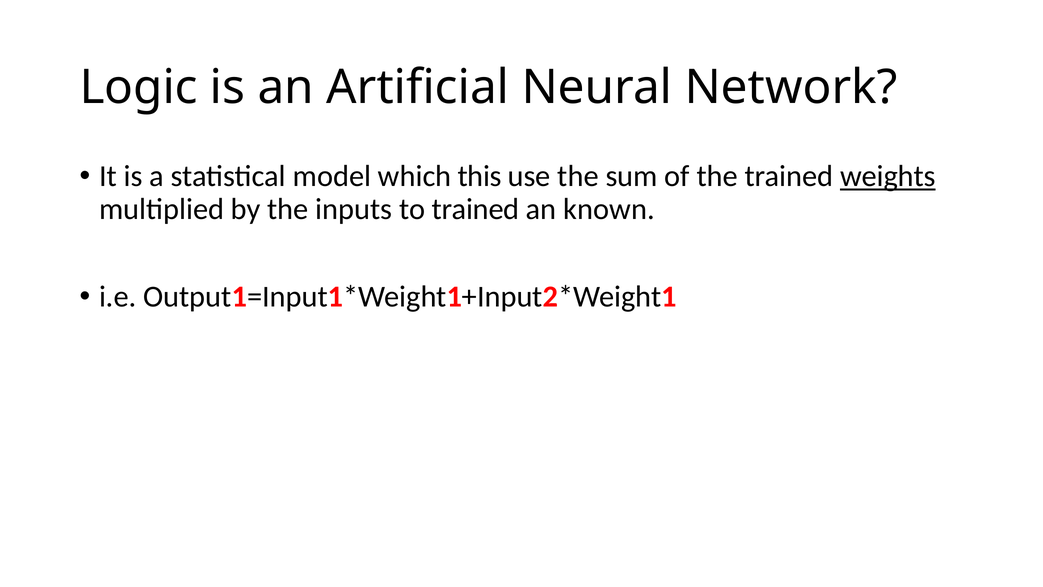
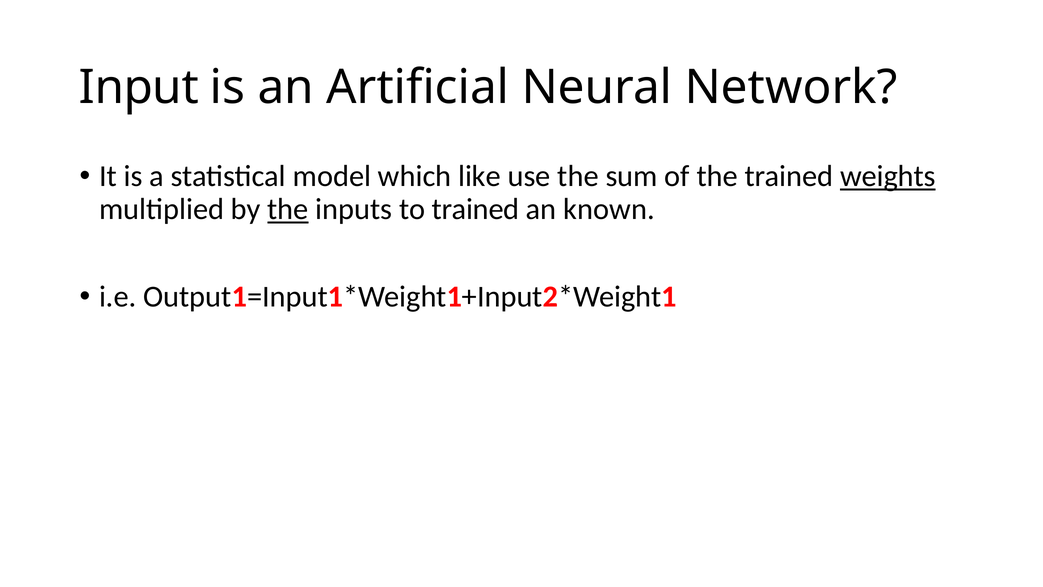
Logic: Logic -> Input
this: this -> like
the at (288, 209) underline: none -> present
